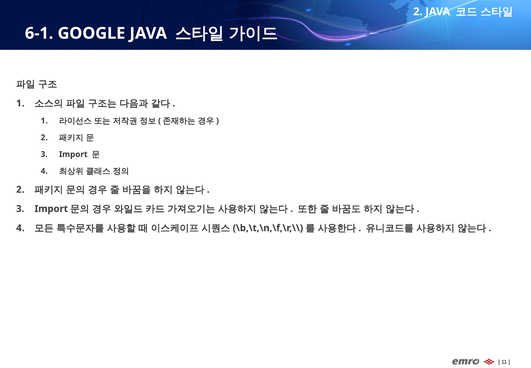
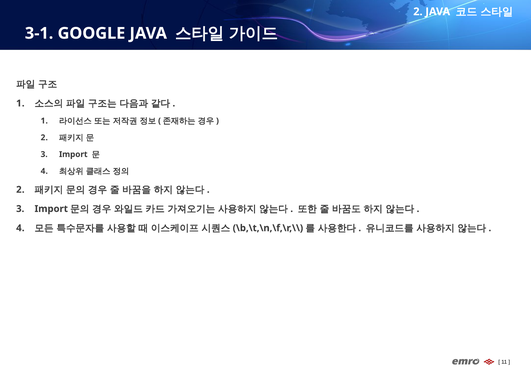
6-1: 6-1 -> 3-1
